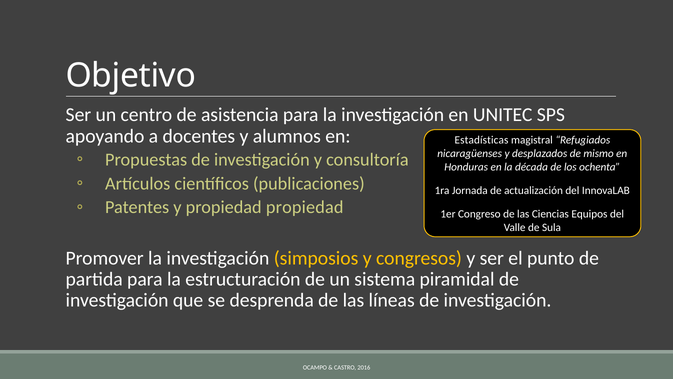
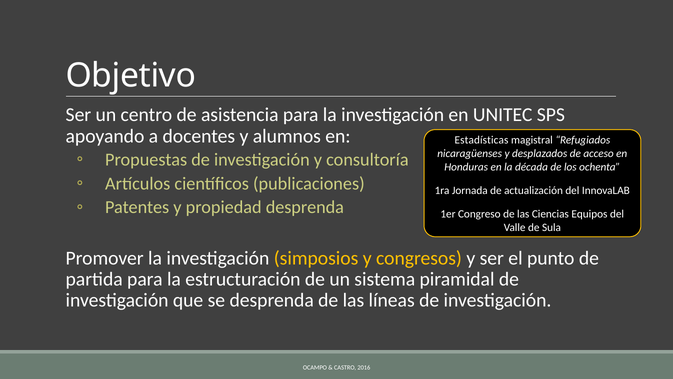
mismo: mismo -> acceso
propiedad propiedad: propiedad -> desprenda
